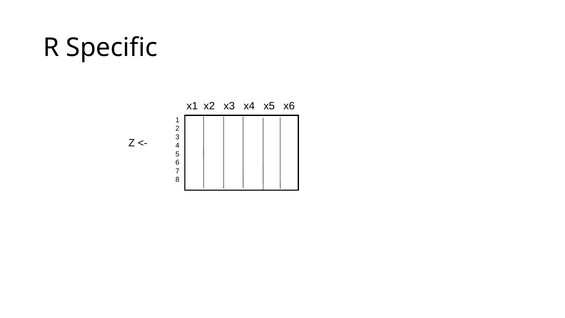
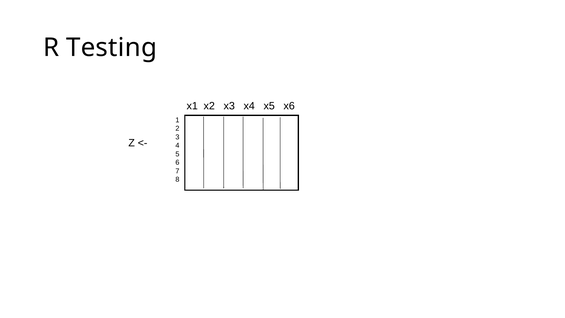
Specific: Specific -> Testing
